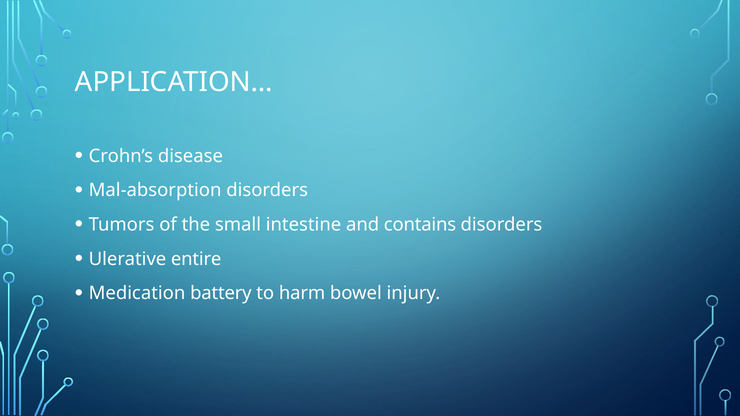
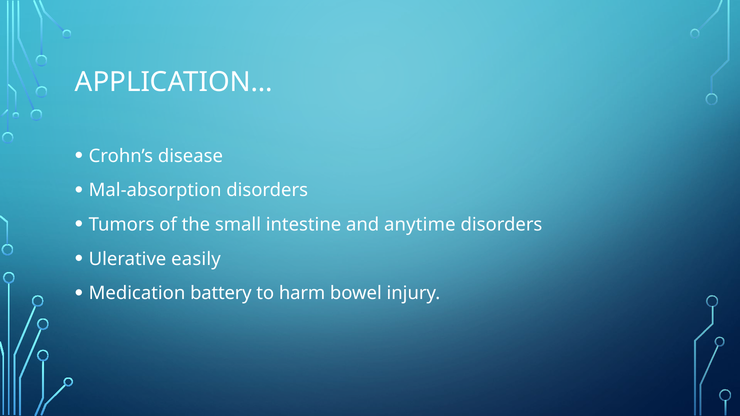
contains: contains -> anytime
entire: entire -> easily
